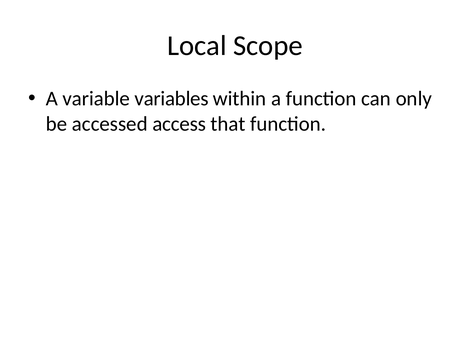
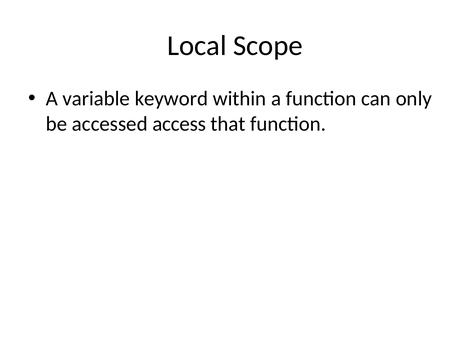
variables: variables -> keyword
